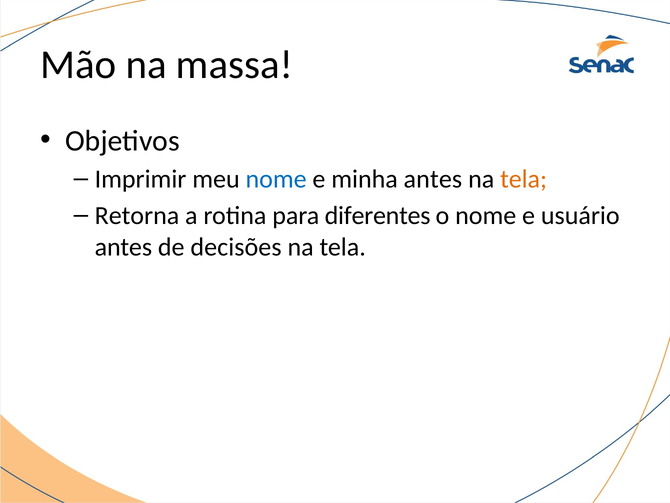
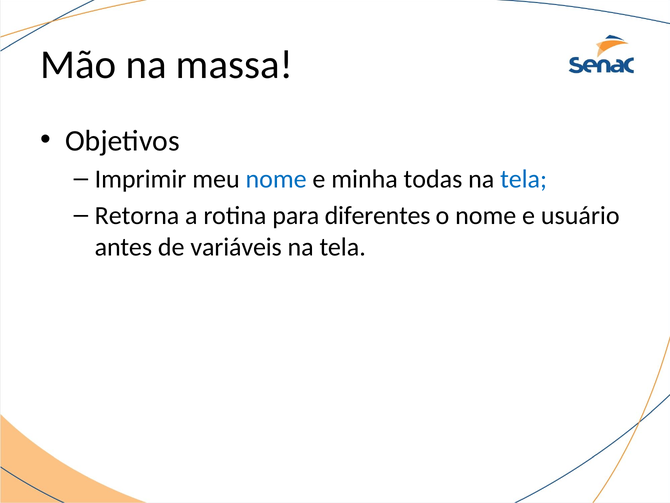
minha antes: antes -> todas
tela at (524, 179) colour: orange -> blue
decisões: decisões -> variáveis
